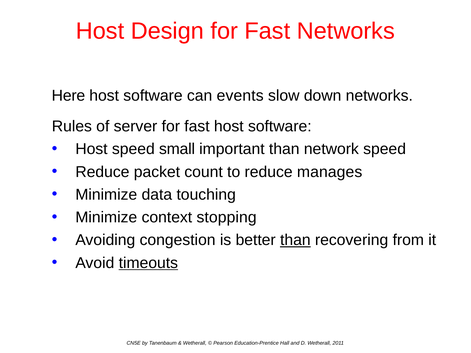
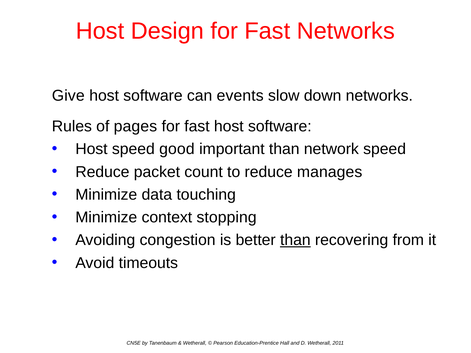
Here: Here -> Give
server: server -> pages
small: small -> good
timeouts underline: present -> none
